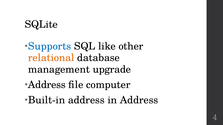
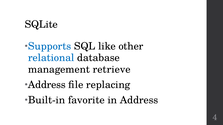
relational colour: orange -> blue
upgrade: upgrade -> retrieve
computer: computer -> replacing
Built-in address: address -> favorite
